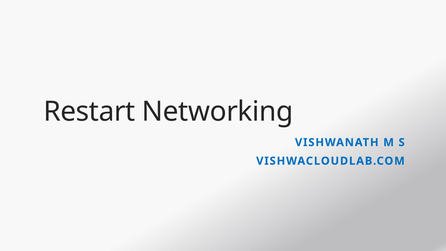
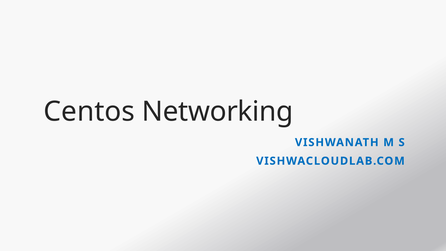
Restart: Restart -> Centos
